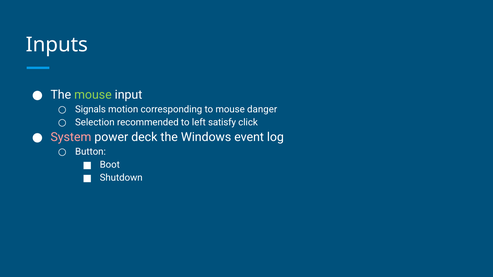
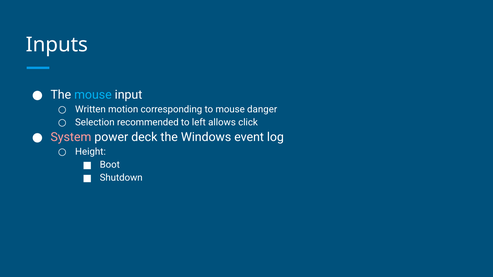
mouse at (93, 95) colour: light green -> light blue
Signals: Signals -> Written
satisfy: satisfy -> allows
Button: Button -> Height
